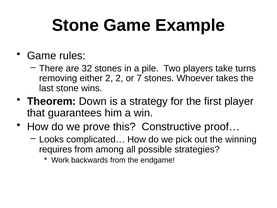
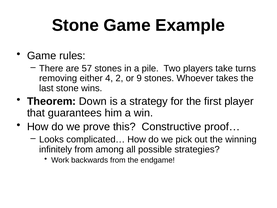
32: 32 -> 57
either 2: 2 -> 4
7: 7 -> 9
requires: requires -> infinitely
